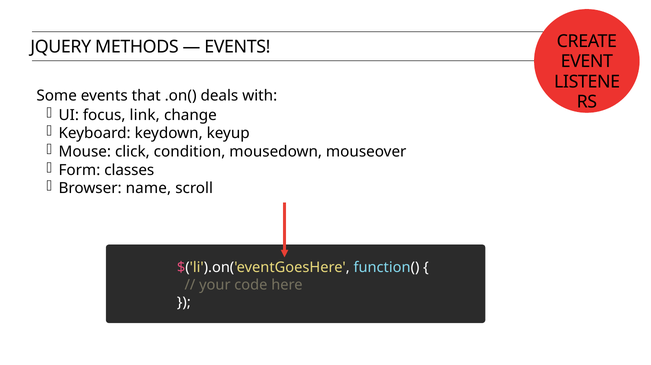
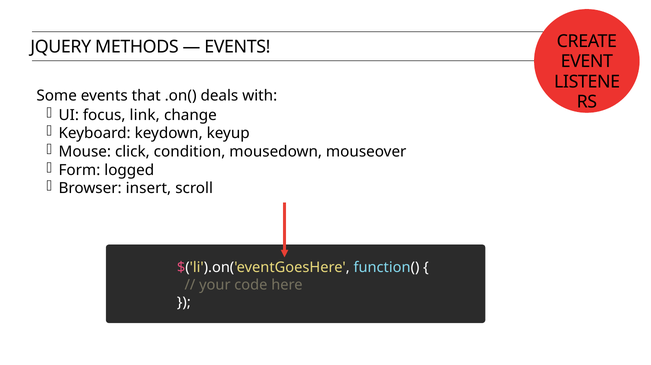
classes: classes -> logged
name: name -> insert
